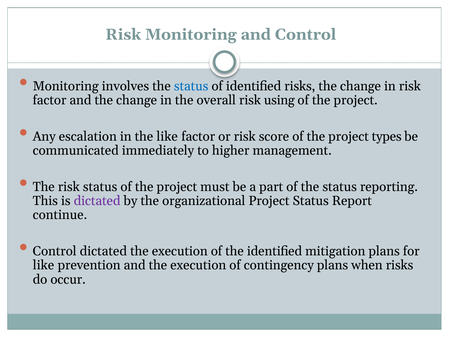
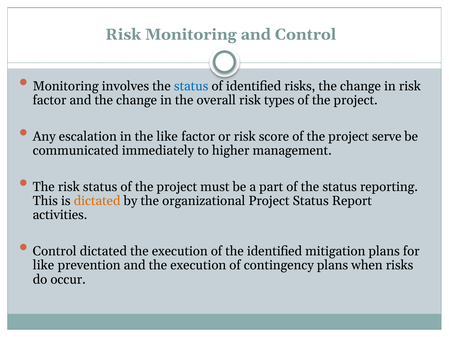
using: using -> types
types: types -> serve
dictated at (97, 201) colour: purple -> orange
continue: continue -> activities
